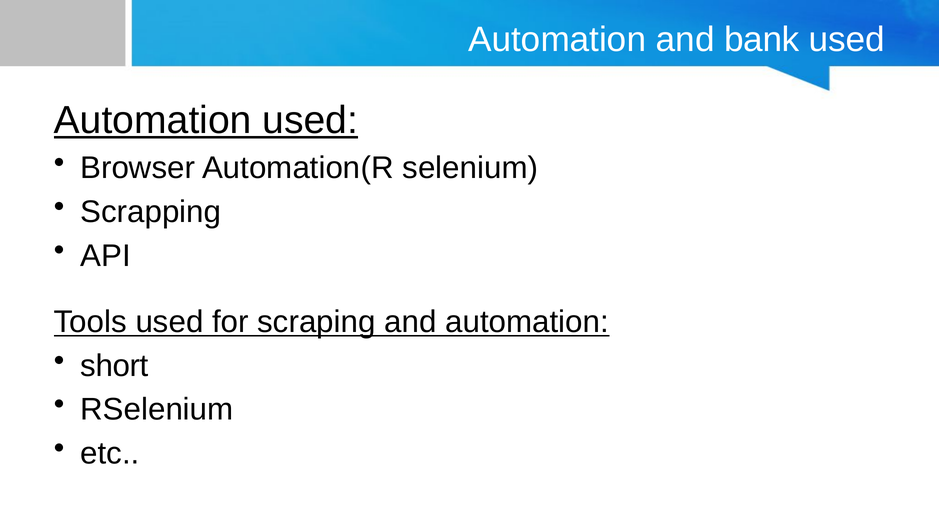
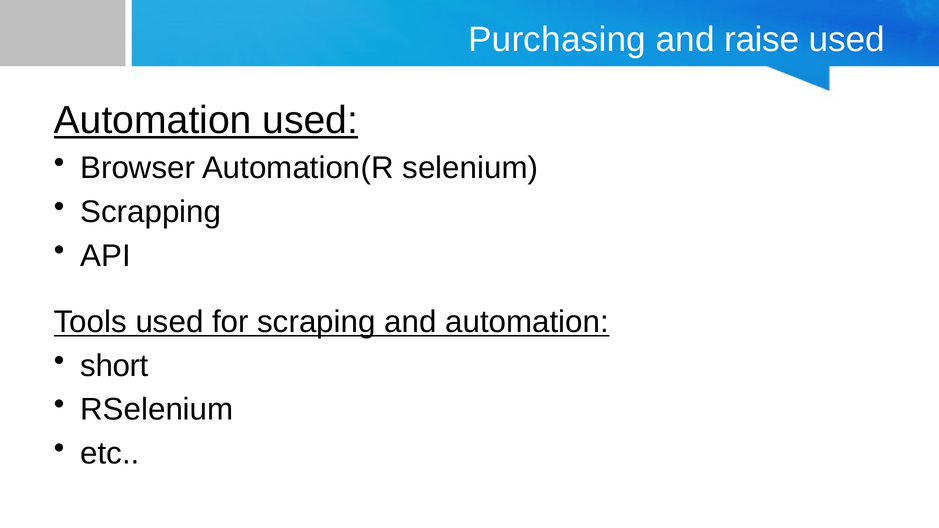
Automation at (557, 40): Automation -> Purchasing
bank: bank -> raise
